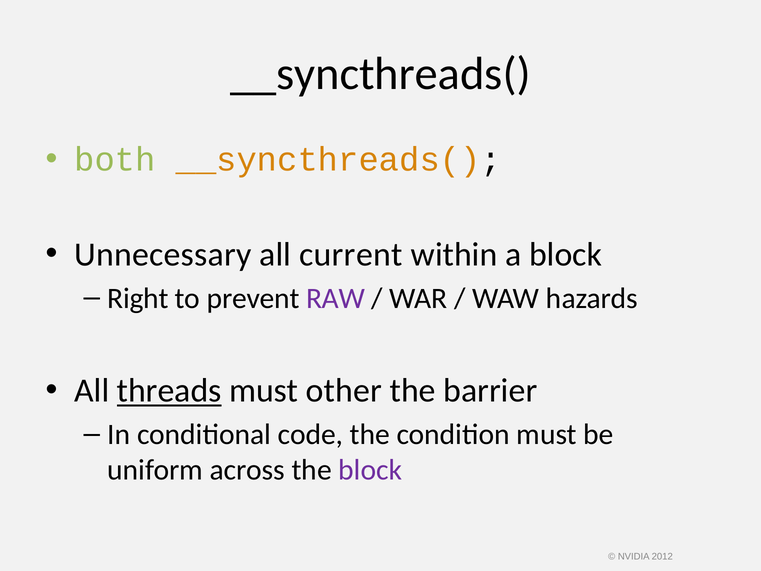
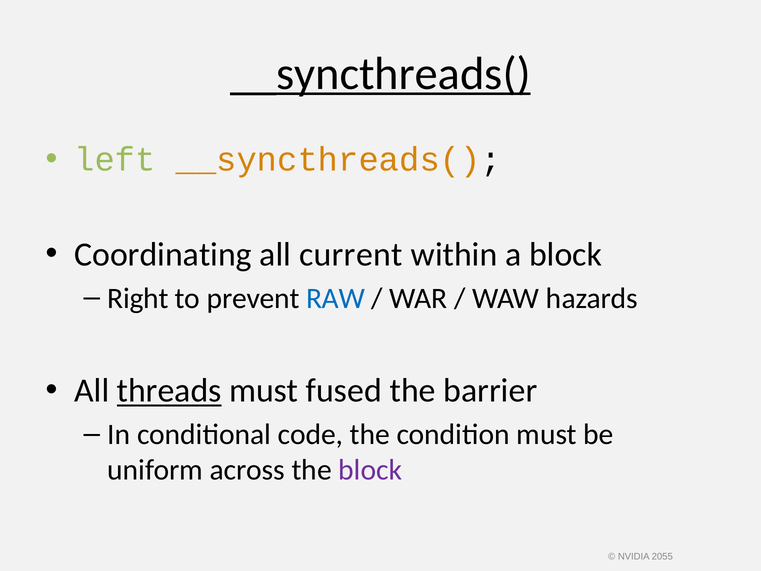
__syncthreads( at (380, 74) underline: none -> present
both: both -> left
Unnecessary: Unnecessary -> Coordinating
RAW colour: purple -> blue
other: other -> fused
2012: 2012 -> 2055
